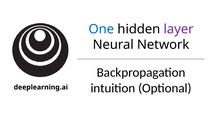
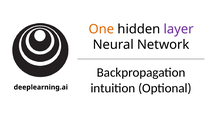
One colour: blue -> orange
